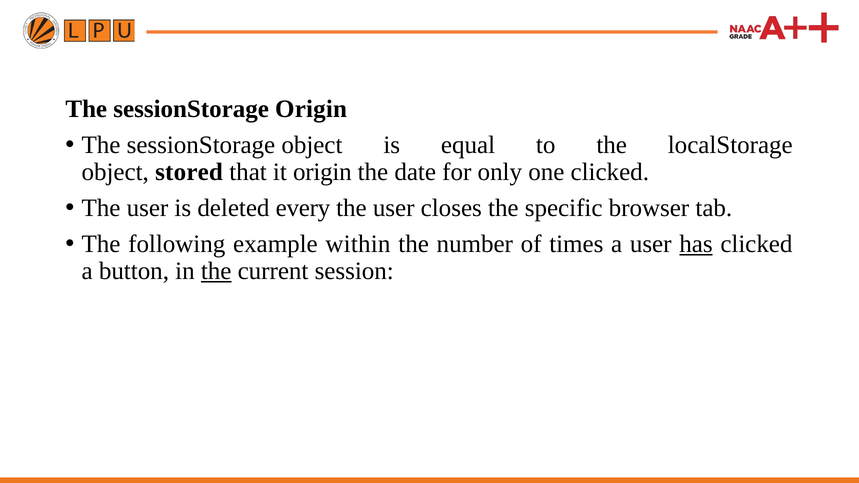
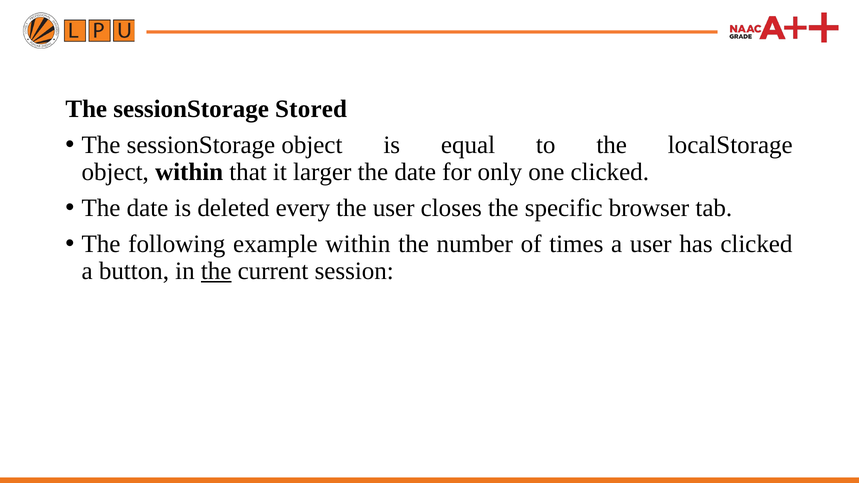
sessionStorage Origin: Origin -> Stored
object stored: stored -> within
it origin: origin -> larger
user at (147, 208): user -> date
has underline: present -> none
